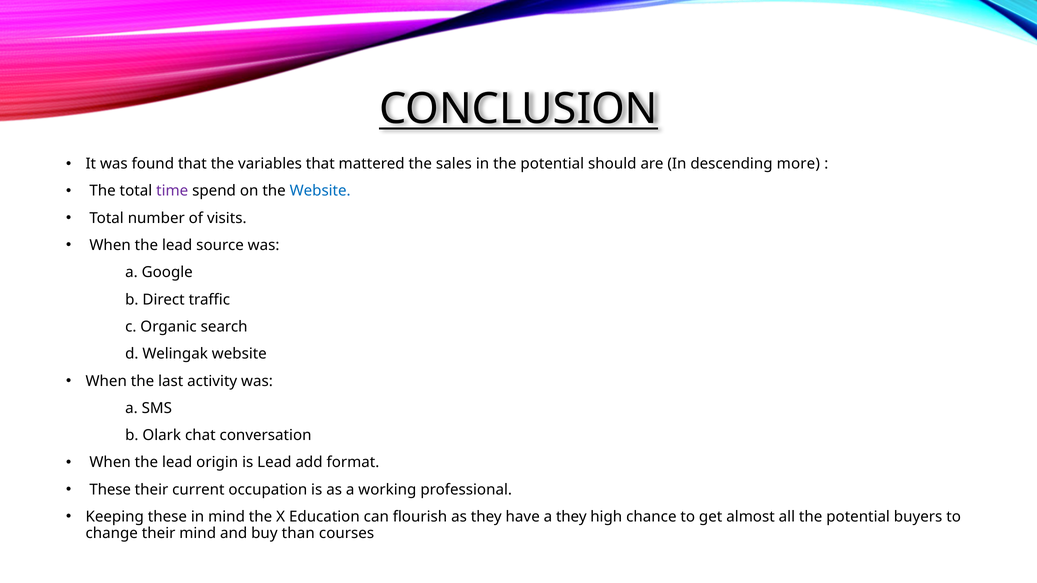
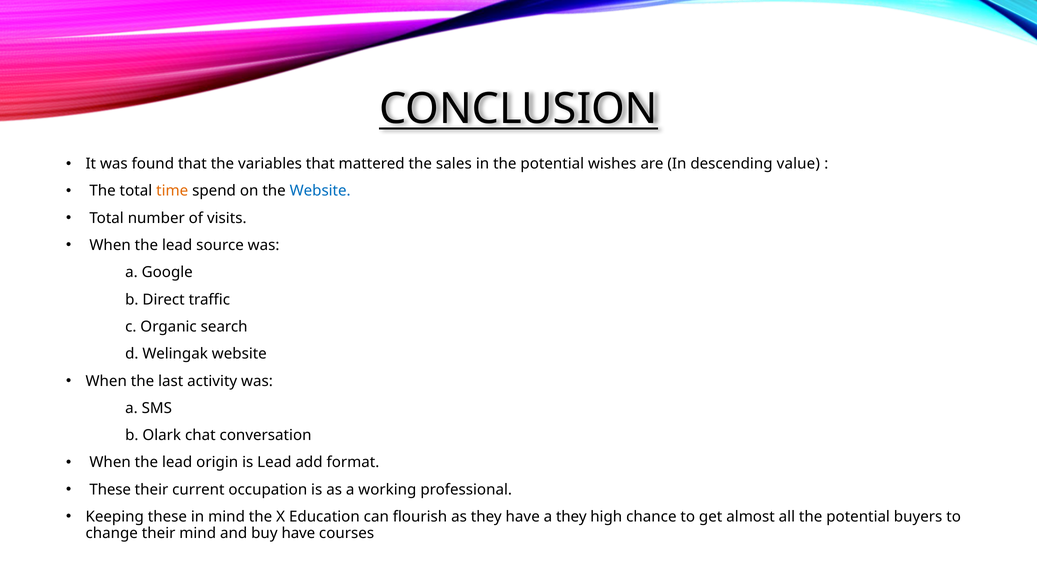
should: should -> wishes
more: more -> value
time colour: purple -> orange
buy than: than -> have
